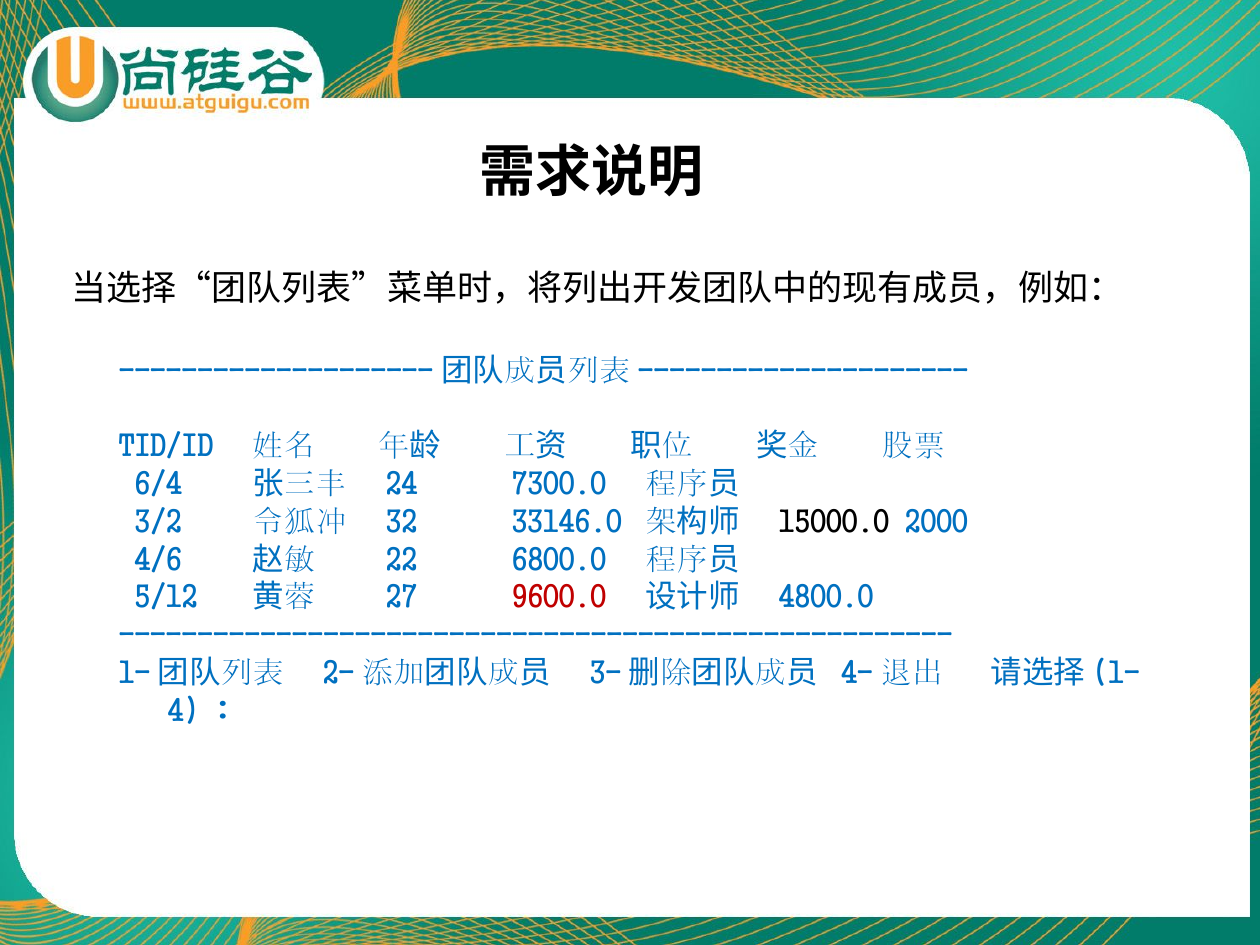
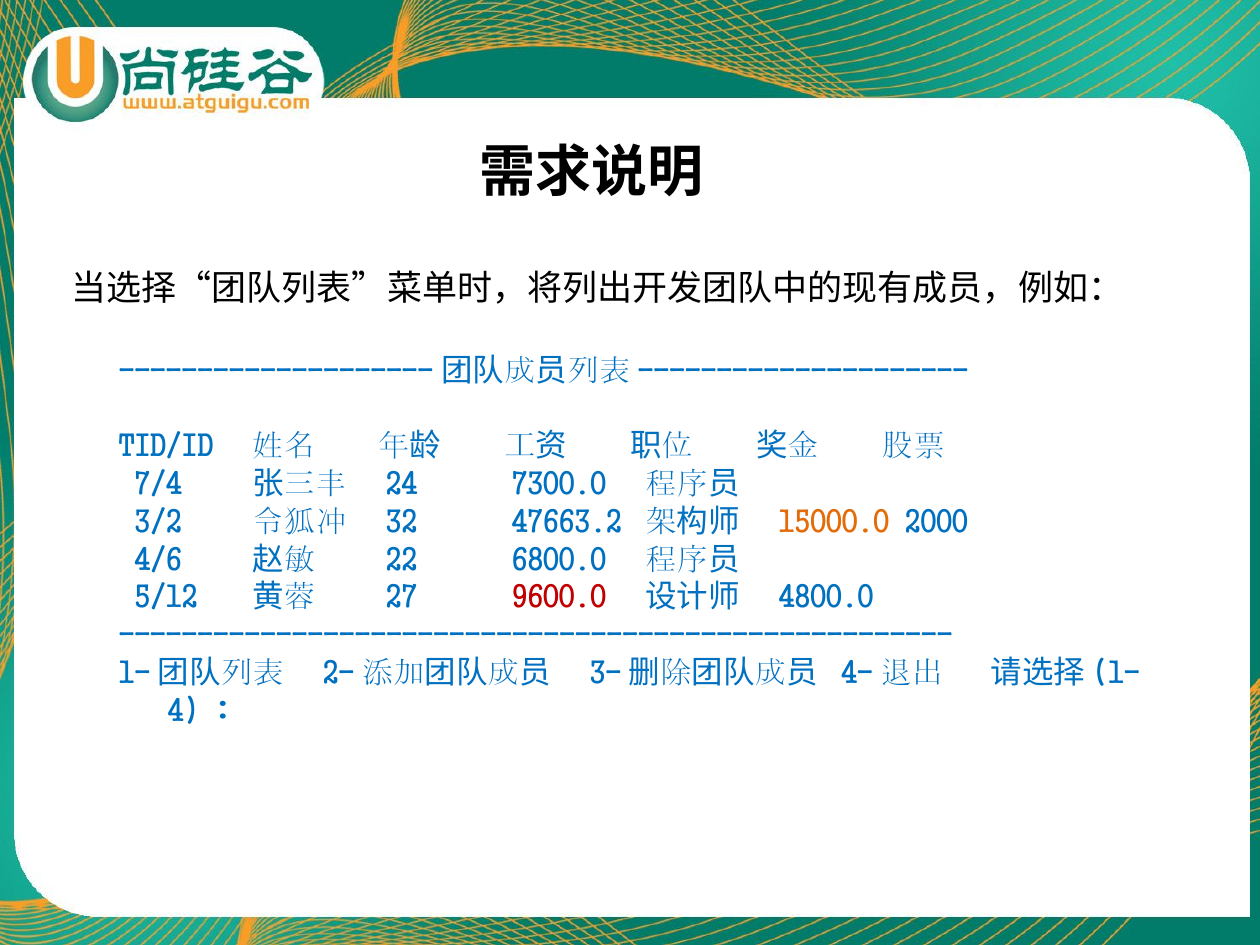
6/4: 6/4 -> 7/4
33146.0: 33146.0 -> 47663.2
15000.0 colour: black -> orange
